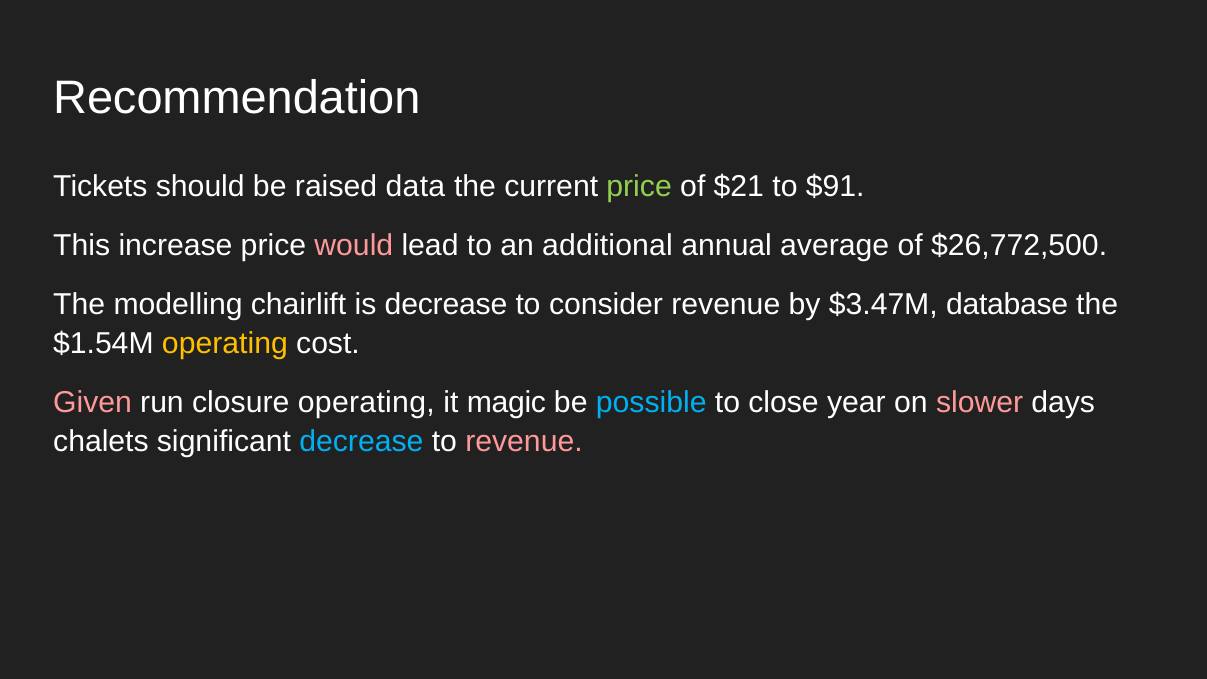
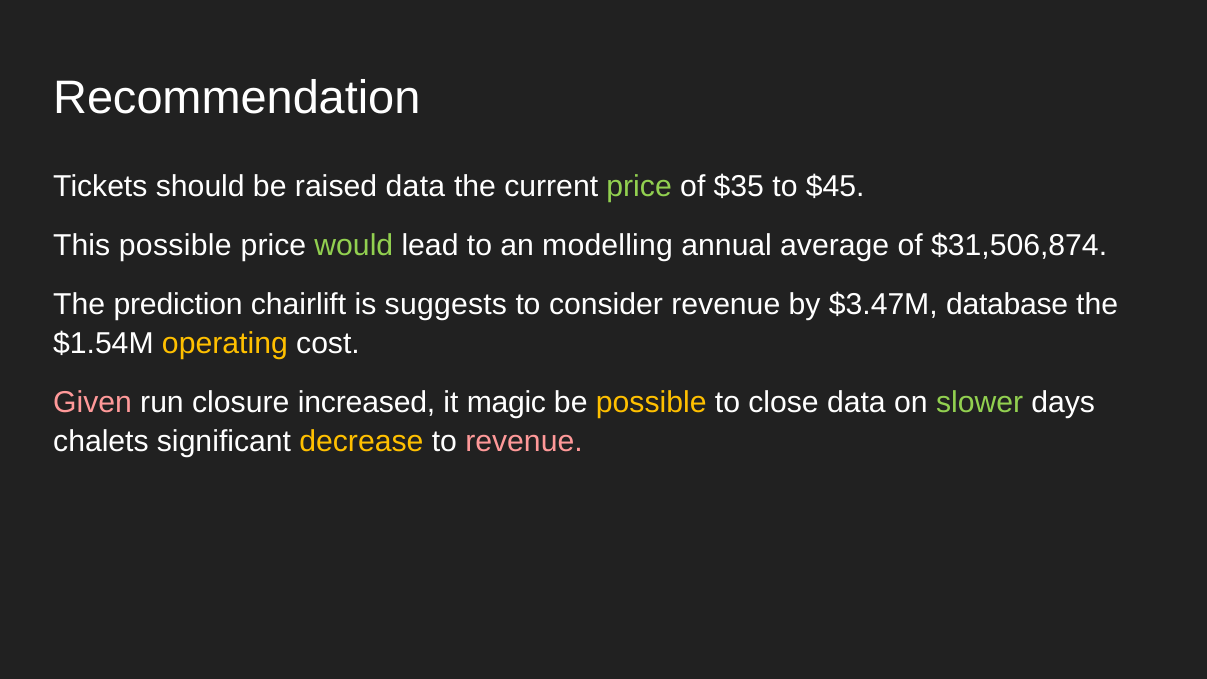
$21: $21 -> $35
$91: $91 -> $45
This increase: increase -> possible
would colour: pink -> light green
additional: additional -> modelling
$26,772,500: $26,772,500 -> $31,506,874
modelling: modelling -> prediction
is decrease: decrease -> suggests
closure operating: operating -> increased
possible at (651, 402) colour: light blue -> yellow
close year: year -> data
slower colour: pink -> light green
decrease at (361, 441) colour: light blue -> yellow
